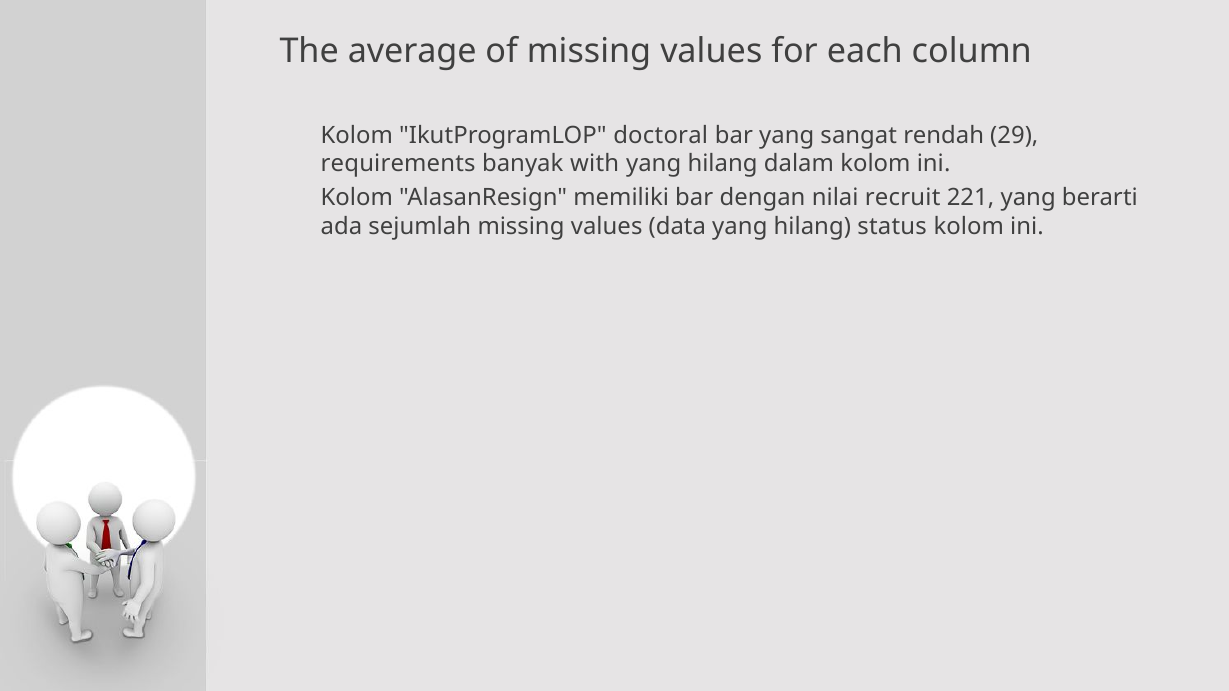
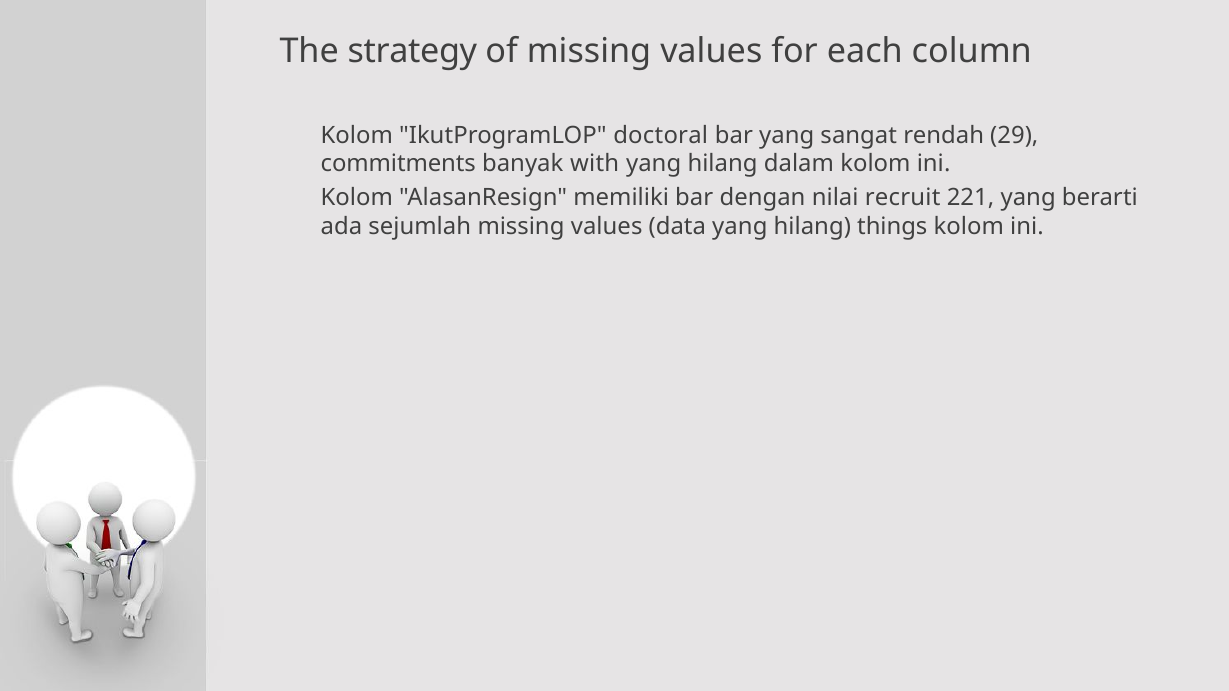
average: average -> strategy
requirements: requirements -> commitments
status: status -> things
